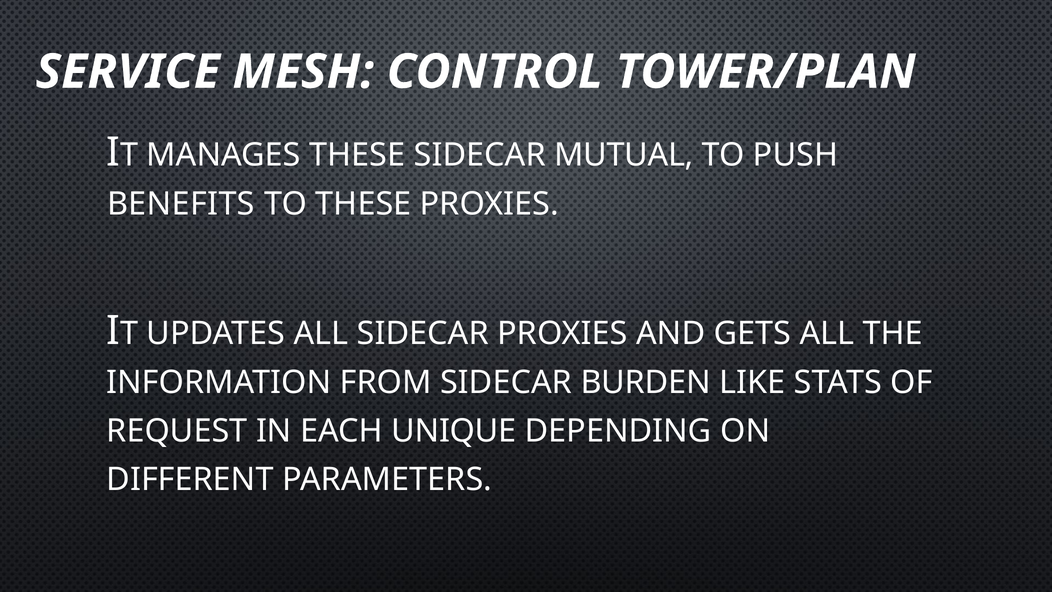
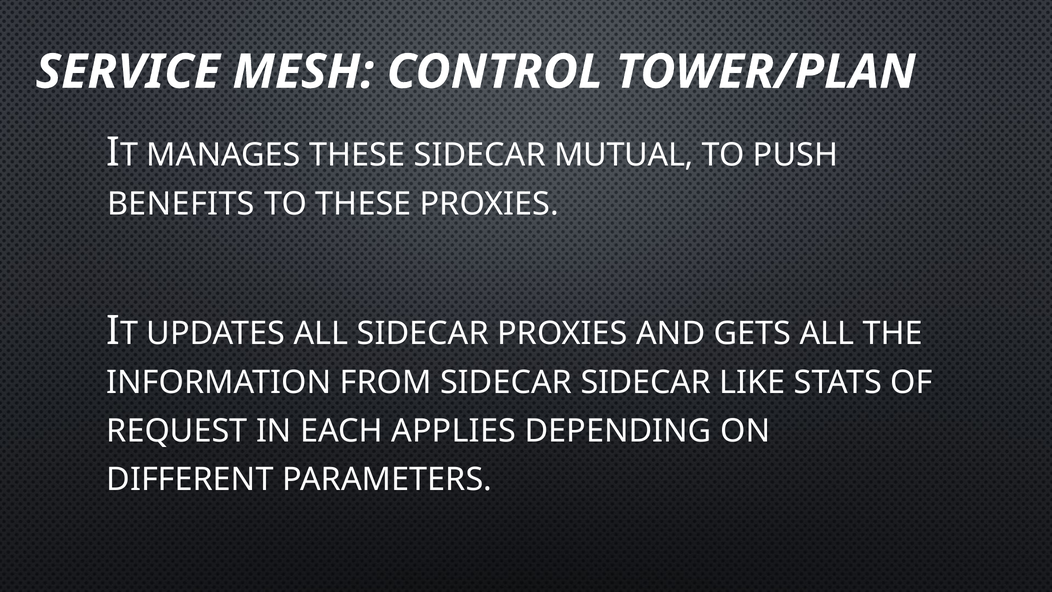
SIDECAR BURDEN: BURDEN -> SIDECAR
UNIQUE: UNIQUE -> APPLIES
